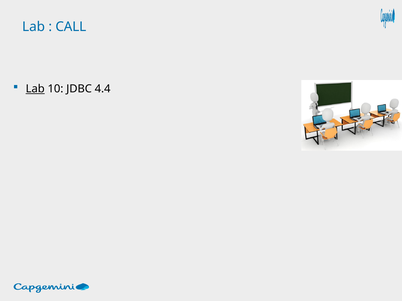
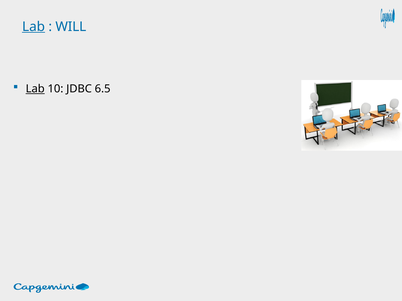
Lab at (34, 27) underline: none -> present
CALL: CALL -> WILL
4.4: 4.4 -> 6.5
